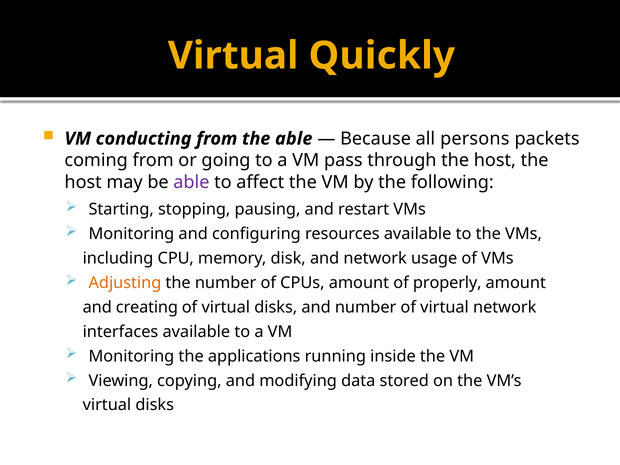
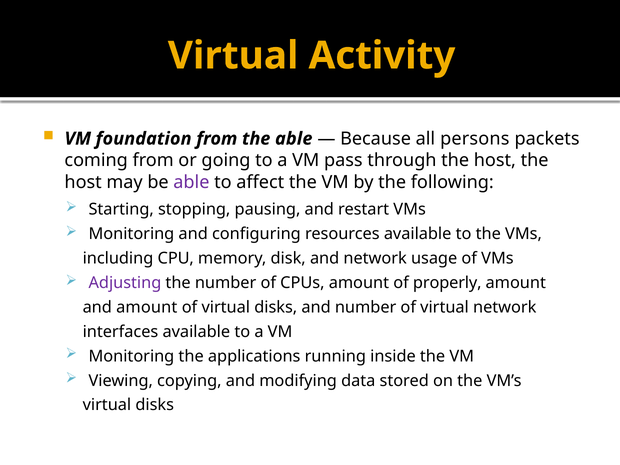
Quickly: Quickly -> Activity
conducting: conducting -> foundation
Adjusting colour: orange -> purple
and creating: creating -> amount
